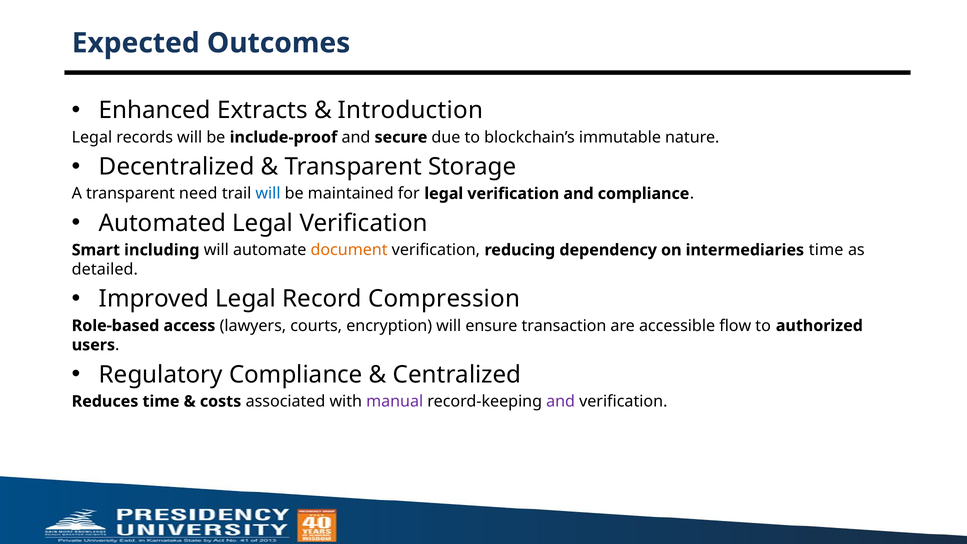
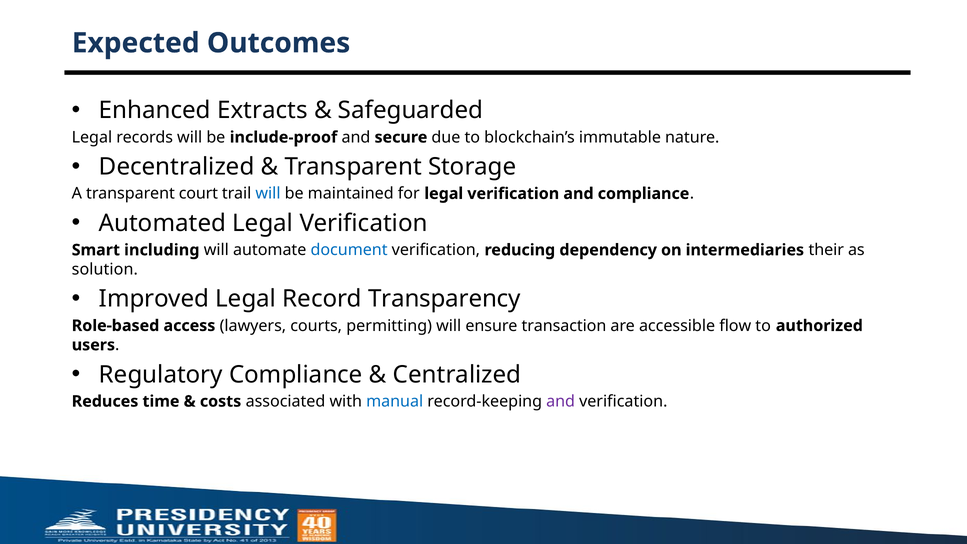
Introduction: Introduction -> Safeguarded
need: need -> court
document colour: orange -> blue
intermediaries time: time -> their
detailed: detailed -> solution
Compression: Compression -> Transparency
encryption: encryption -> permitting
manual colour: purple -> blue
